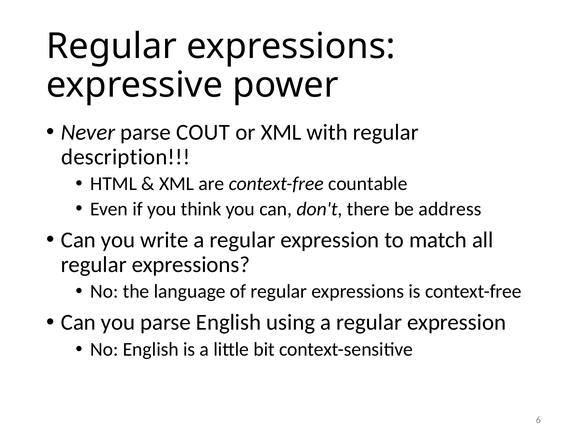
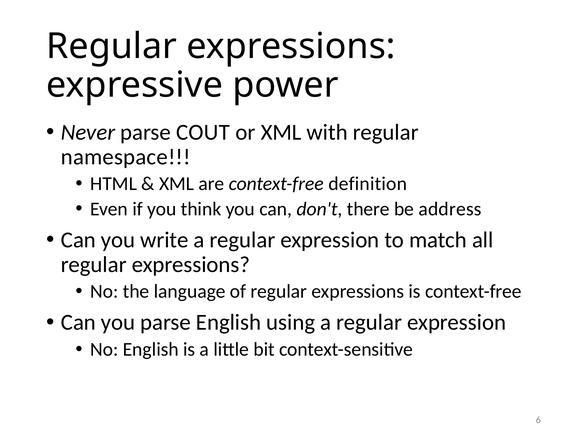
description: description -> namespace
countable: countable -> definition
